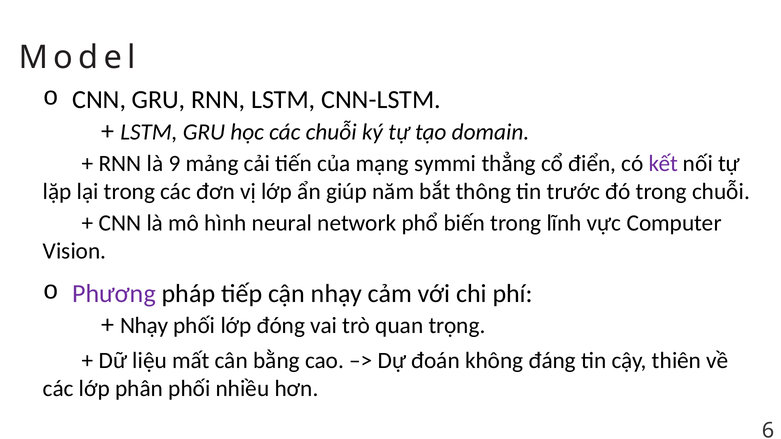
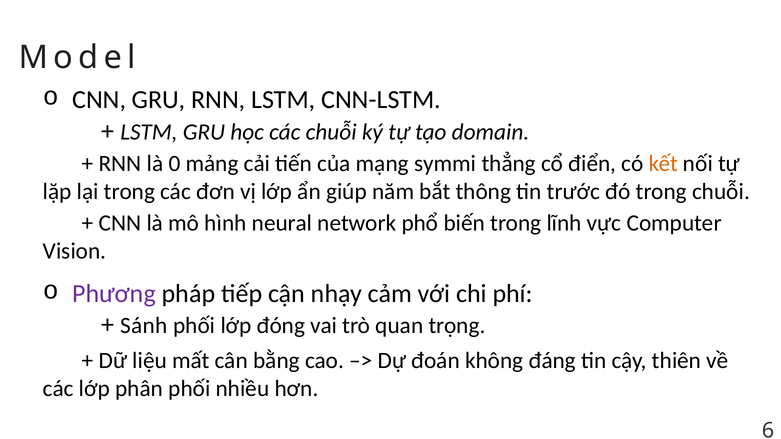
9: 9 -> 0
kết colour: purple -> orange
Nhạy at (144, 326): Nhạy -> Sánh
